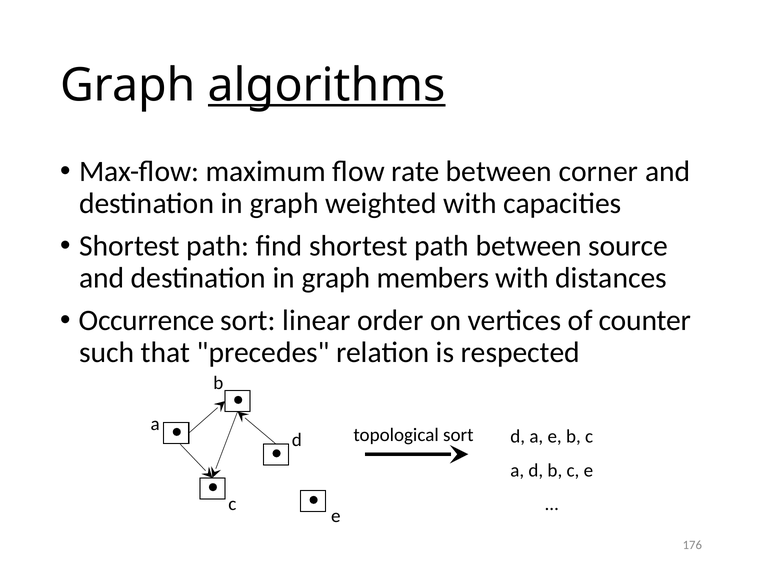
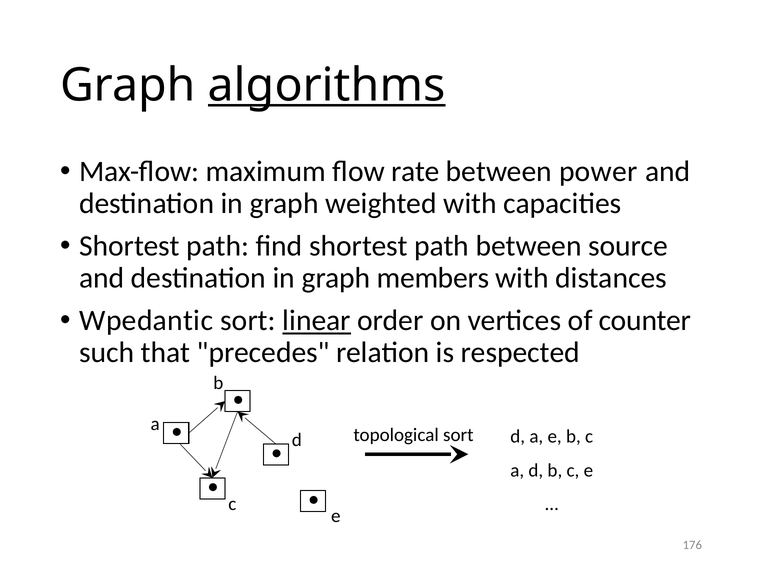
corner: corner -> power
Occurrence: Occurrence -> Wpedantic
linear underline: none -> present
